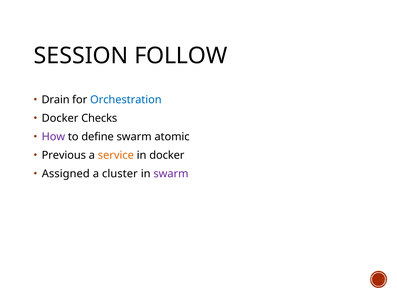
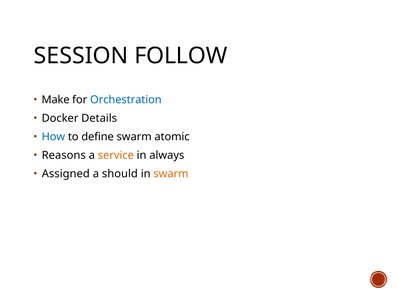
Drain: Drain -> Make
Checks: Checks -> Details
How colour: purple -> blue
Previous: Previous -> Reasons
in docker: docker -> always
cluster: cluster -> should
swarm at (171, 174) colour: purple -> orange
